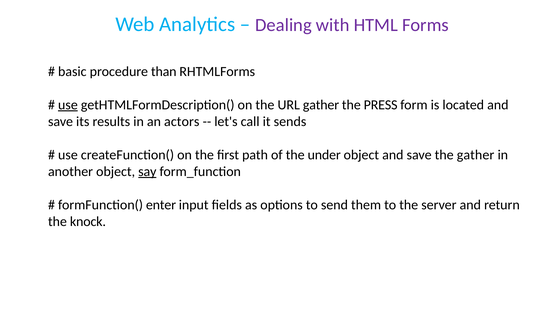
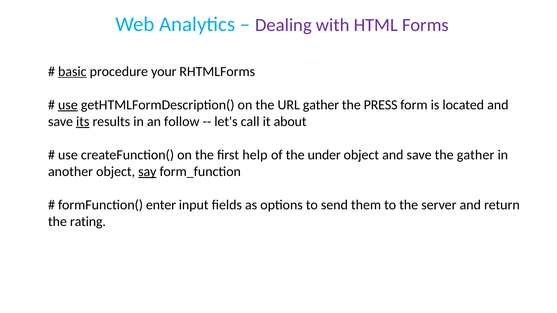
basic underline: none -> present
than: than -> your
its underline: none -> present
actors: actors -> follow
sends: sends -> about
path: path -> help
knock: knock -> rating
